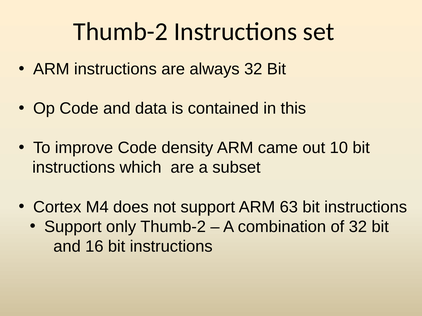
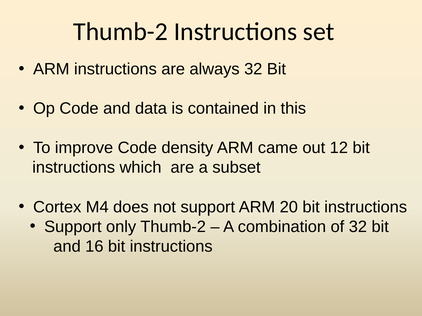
10: 10 -> 12
63: 63 -> 20
